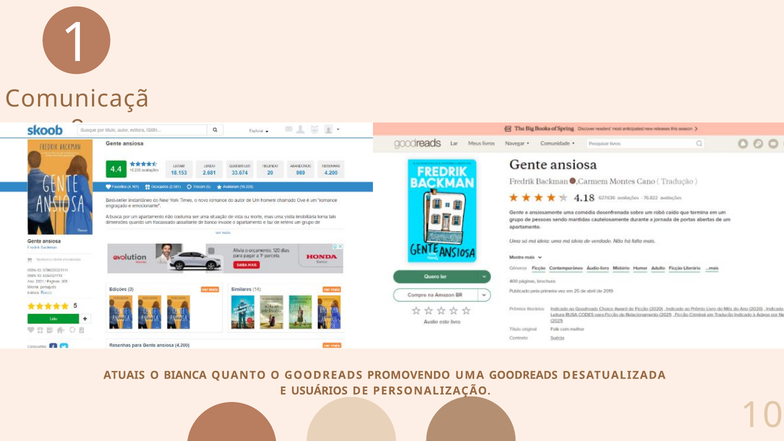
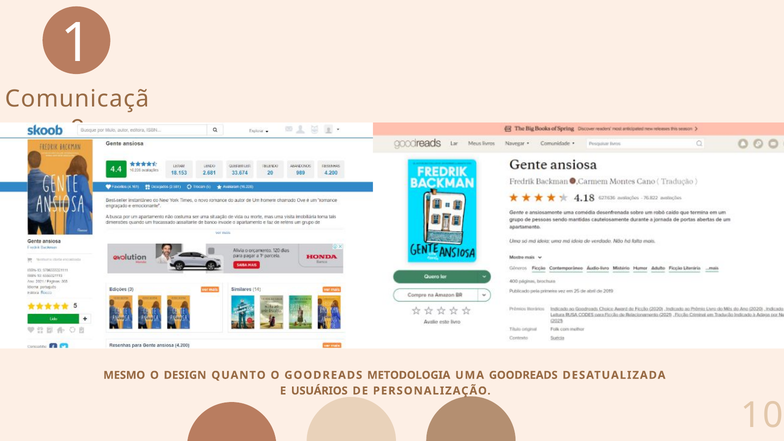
ATUAIS: ATUAIS -> MESMO
BIANCA: BIANCA -> DESIGN
PROMOVENDO: PROMOVENDO -> METODOLOGIA
